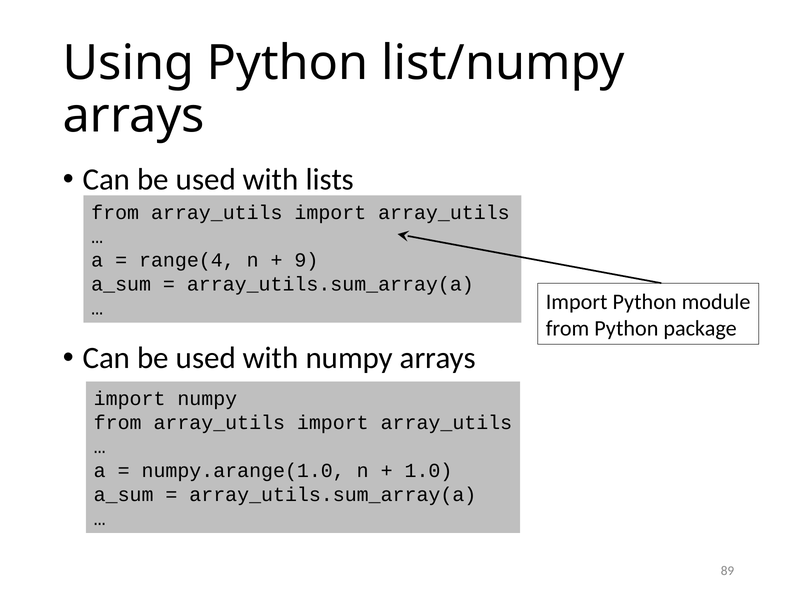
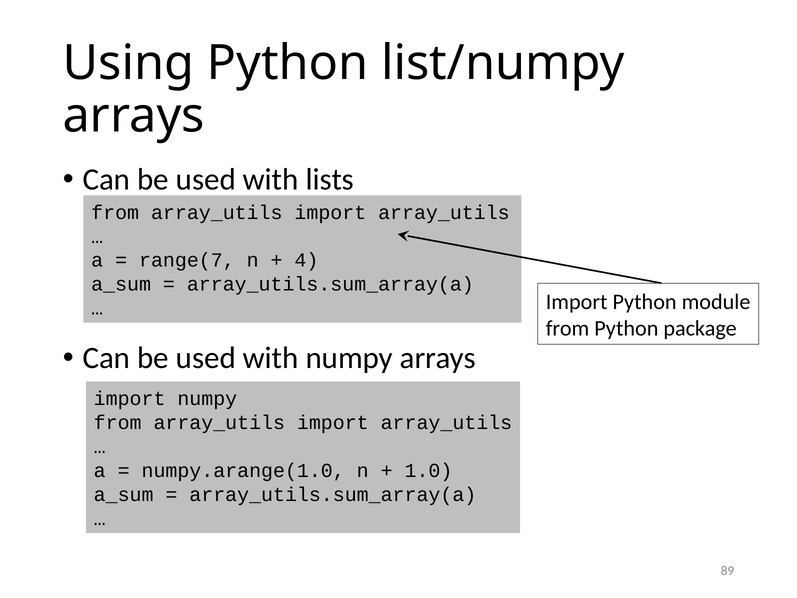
range(4: range(4 -> range(7
9: 9 -> 4
